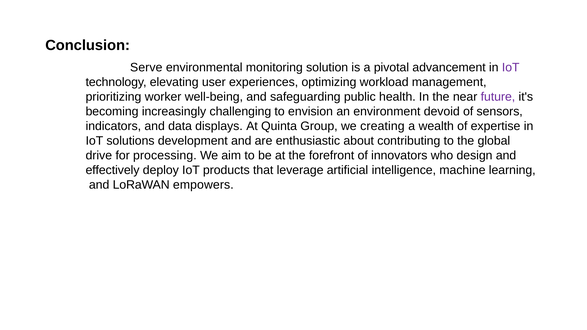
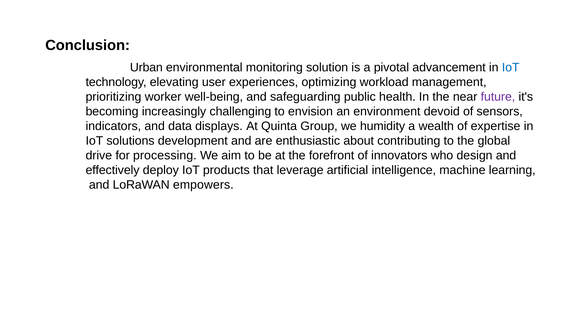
Serve: Serve -> Urban
IoT at (511, 67) colour: purple -> blue
creating: creating -> humidity
